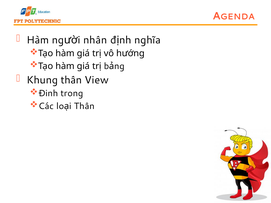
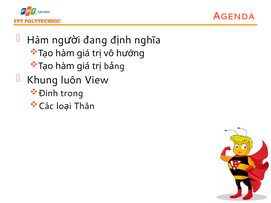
nhân: nhân -> đang
Khung thân: thân -> luôn
